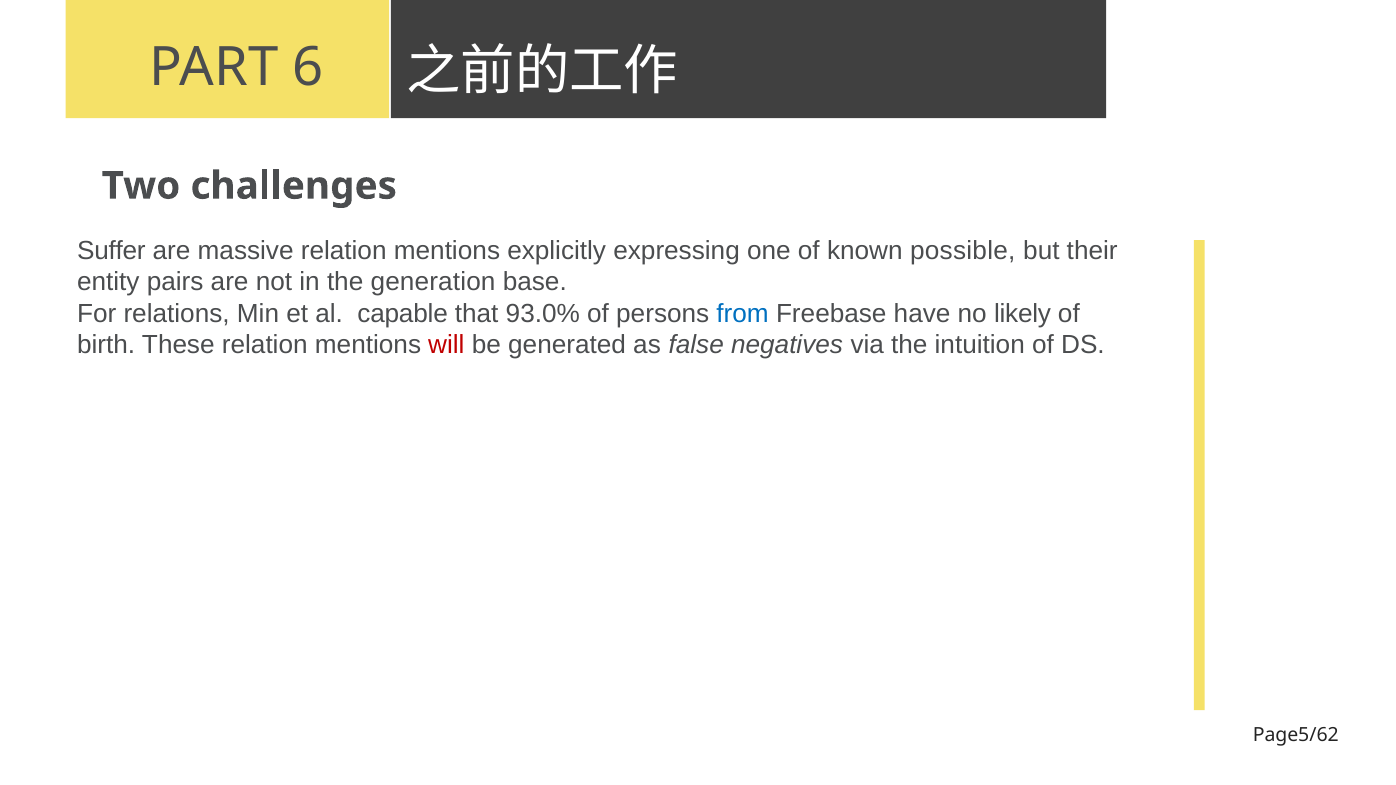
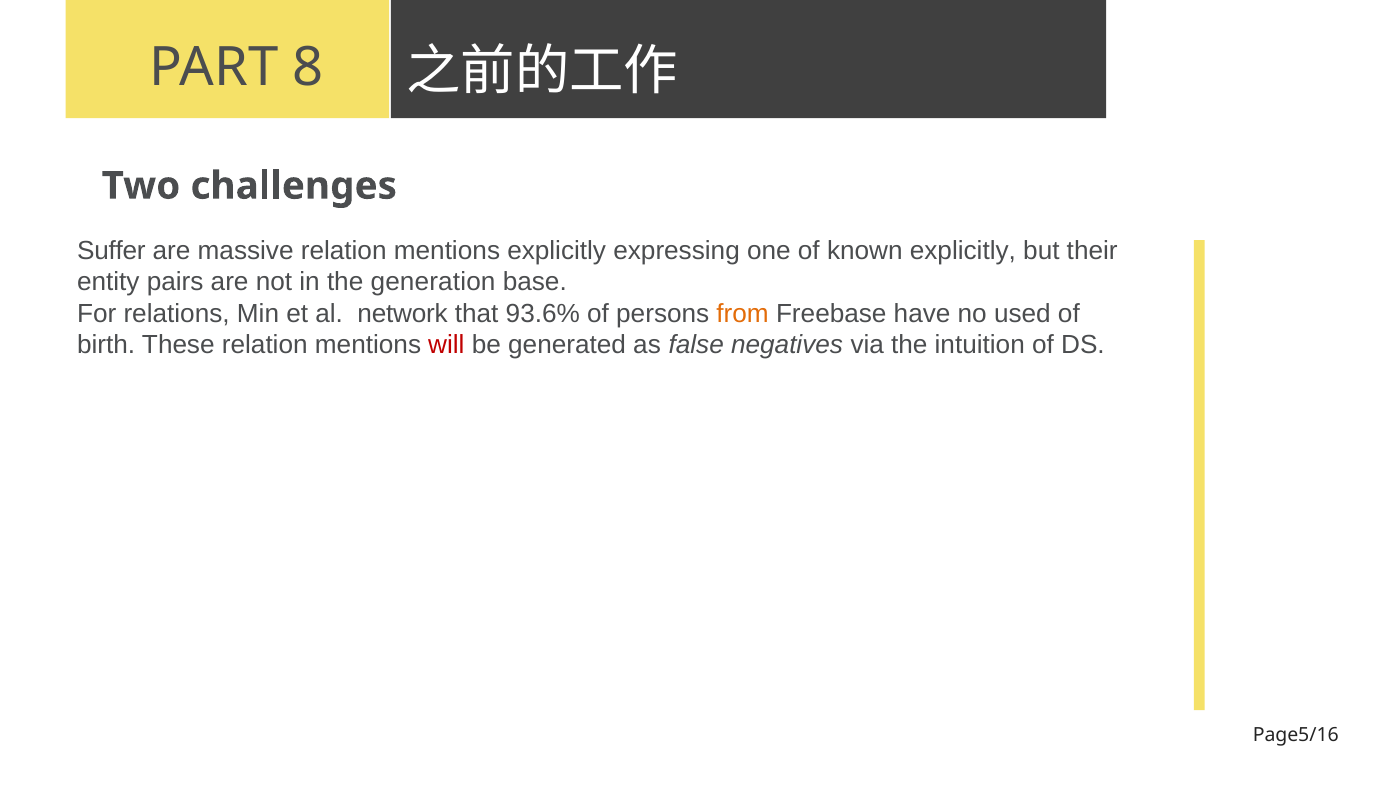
6: 6 -> 8
known possible: possible -> explicitly
capable: capable -> network
93.0%: 93.0% -> 93.6%
from colour: blue -> orange
likely: likely -> used
Page5/62: Page5/62 -> Page5/16
